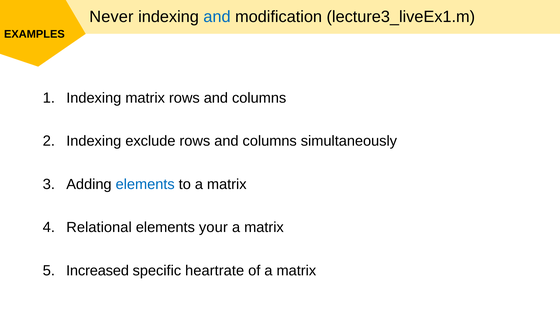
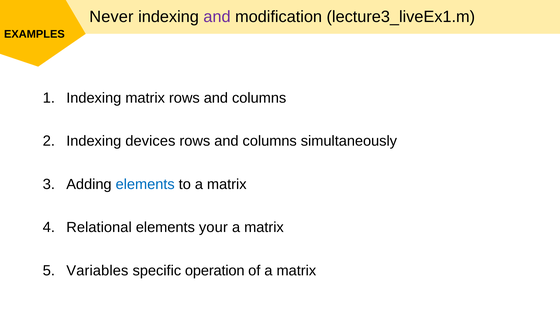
and at (217, 17) colour: blue -> purple
exclude: exclude -> devices
Increased: Increased -> Variables
heartrate: heartrate -> operation
